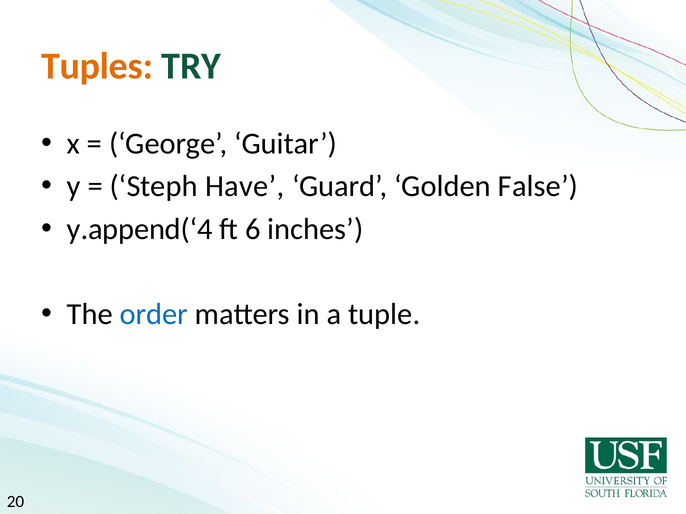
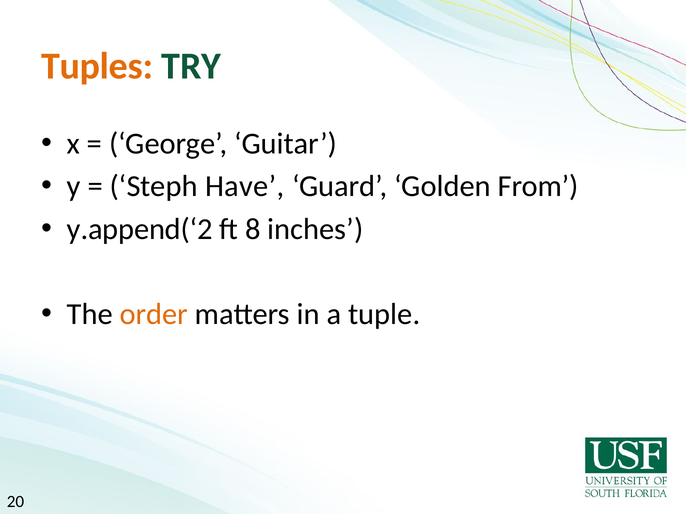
False: False -> From
y.append(‘4: y.append(‘4 -> y.append(‘2
6: 6 -> 8
order colour: blue -> orange
